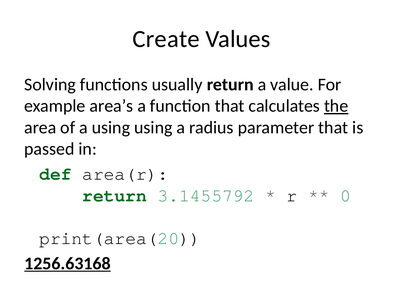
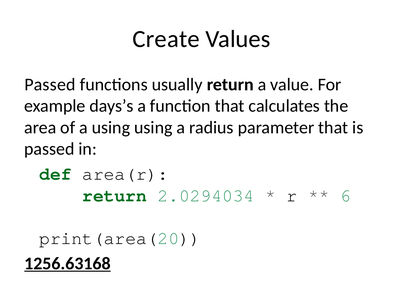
Solving at (50, 85): Solving -> Passed
area’s: area’s -> days’s
the underline: present -> none
3.1455792: 3.1455792 -> 2.0294034
0: 0 -> 6
